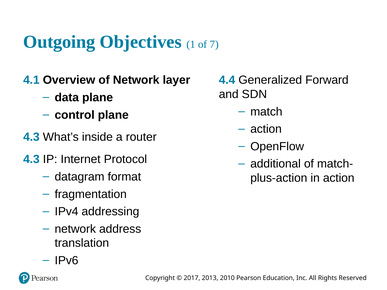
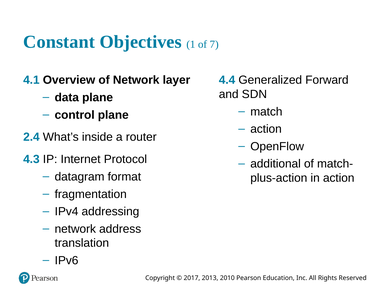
Outgoing: Outgoing -> Constant
4.3 at (31, 137): 4.3 -> 2.4
